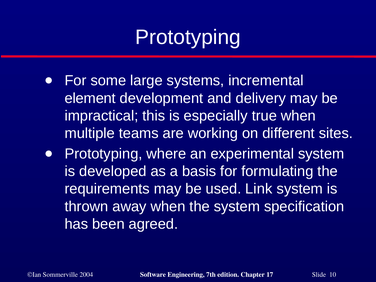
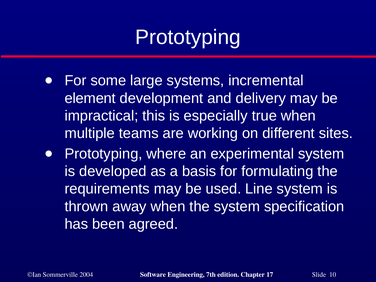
Link: Link -> Line
